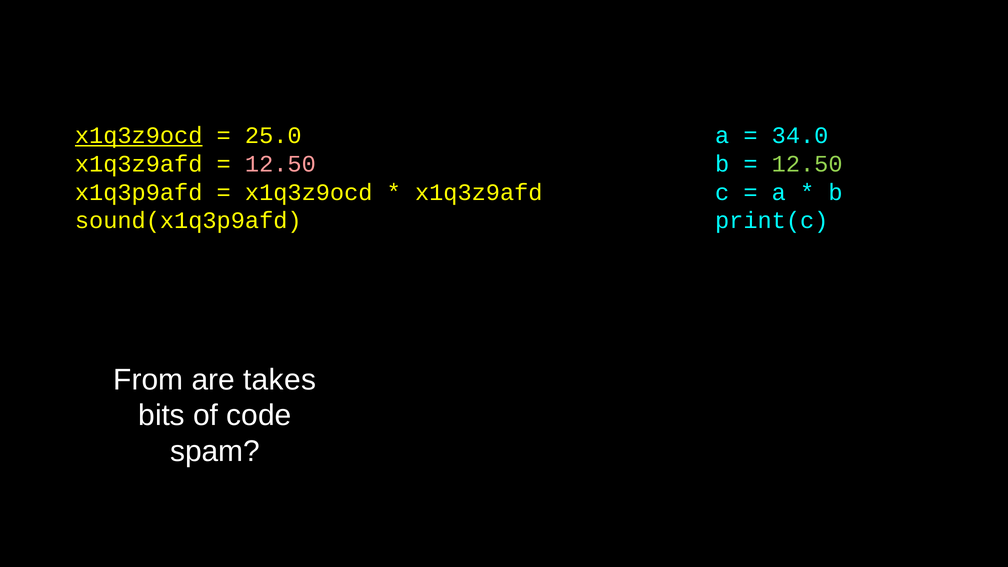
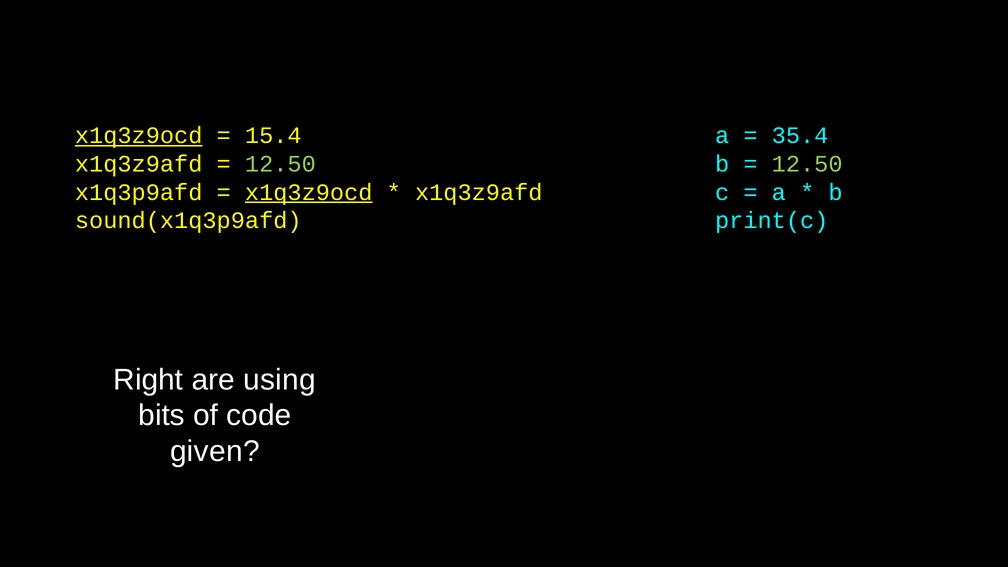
25.0: 25.0 -> 15.4
34.0: 34.0 -> 35.4
12.50 at (280, 164) colour: pink -> light green
x1q3z9ocd at (309, 192) underline: none -> present
From: From -> Right
takes: takes -> using
spam: spam -> given
